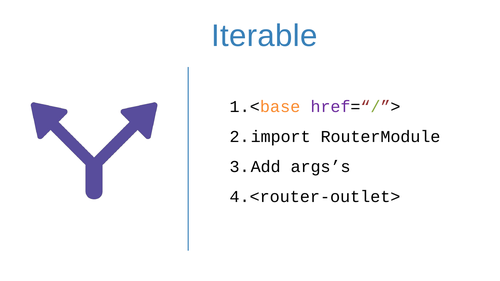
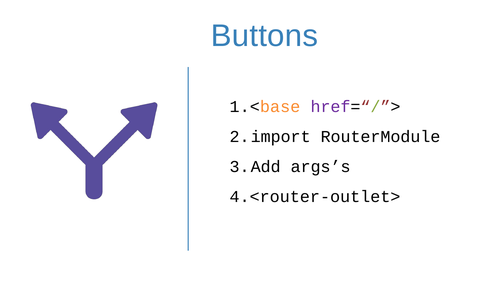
Iterable: Iterable -> Buttons
